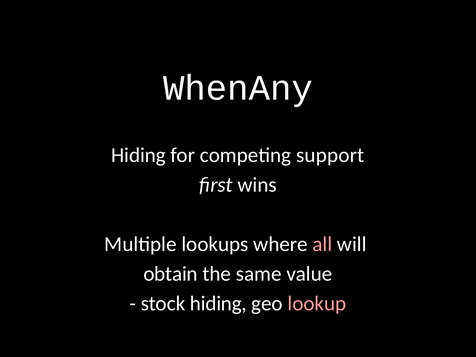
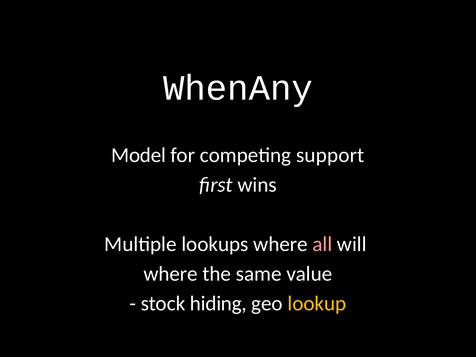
Hiding at (139, 155): Hiding -> Model
obtain at (171, 274): obtain -> where
lookup colour: pink -> yellow
